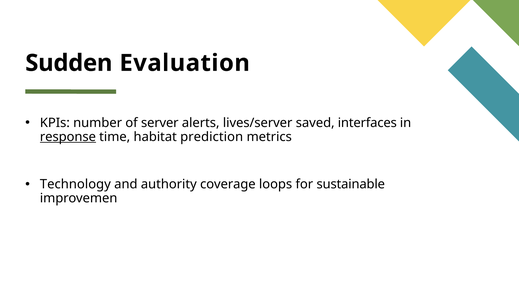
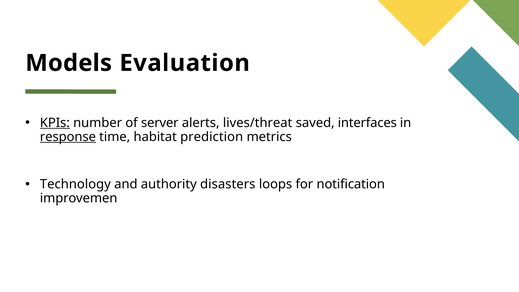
Sudden: Sudden -> Models
KPIs underline: none -> present
lives/server: lives/server -> lives/threat
coverage: coverage -> disasters
sustainable: sustainable -> notification
